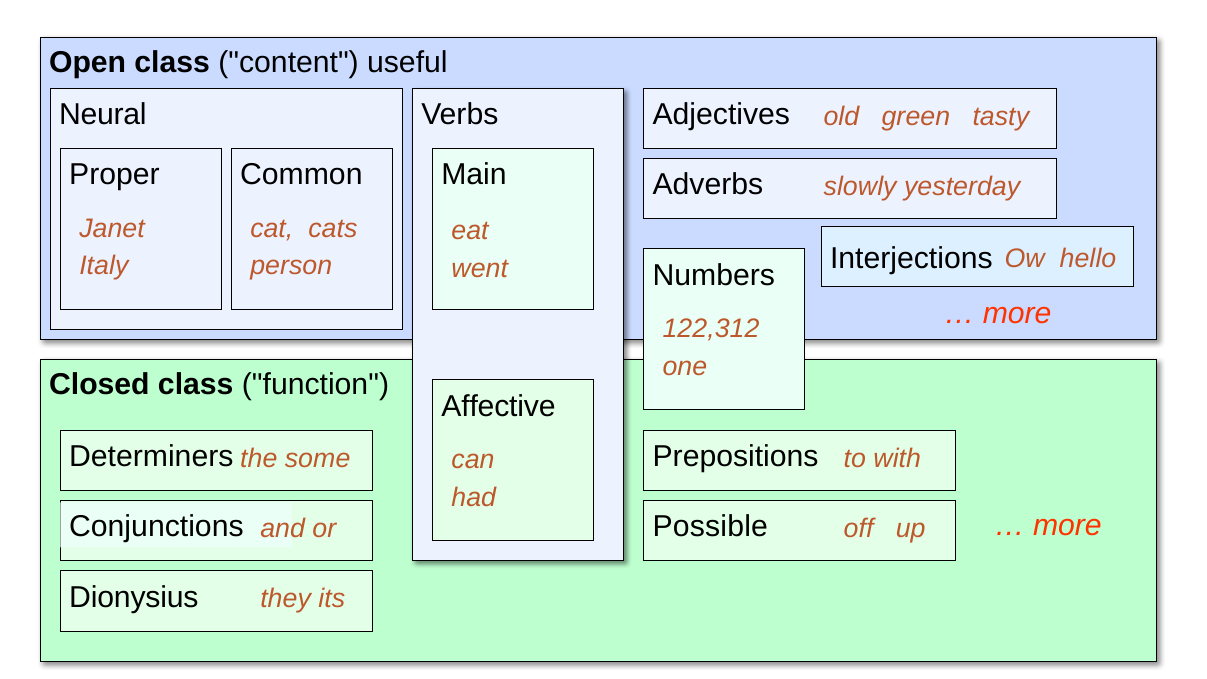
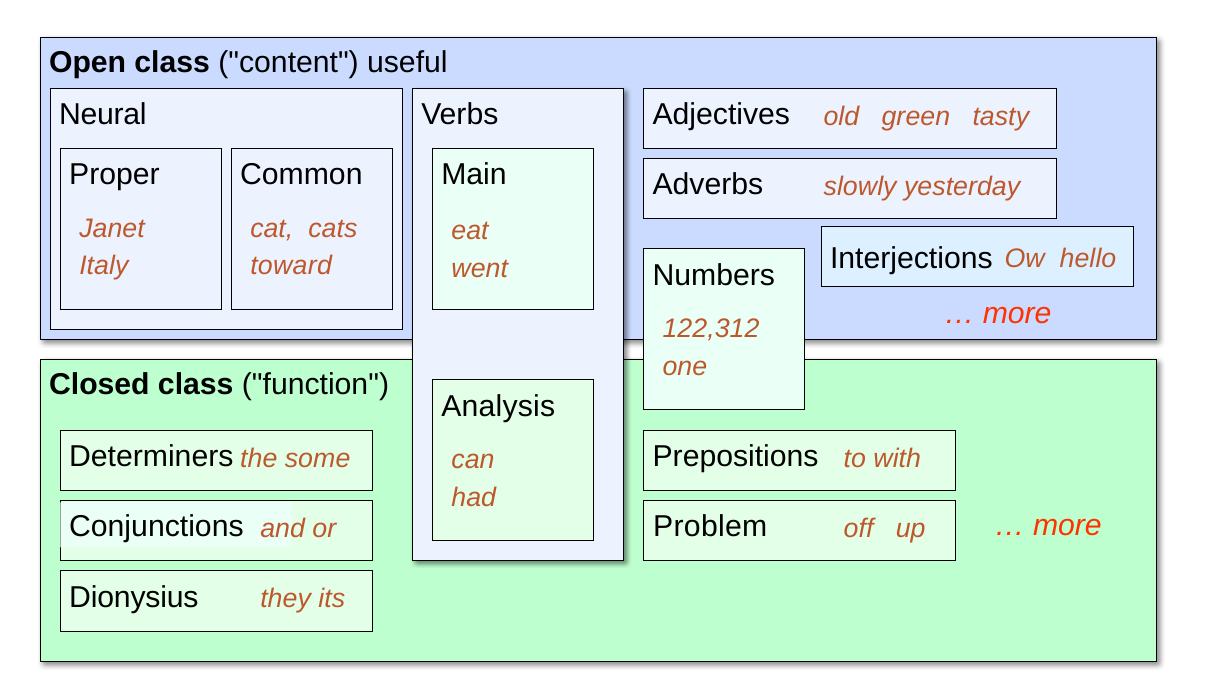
person: person -> toward
Affective: Affective -> Analysis
Possible: Possible -> Problem
